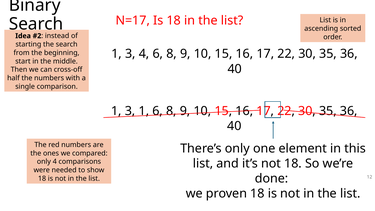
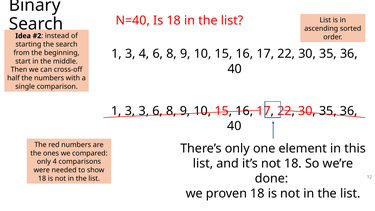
N=17: N=17 -> N=40
3 1: 1 -> 3
